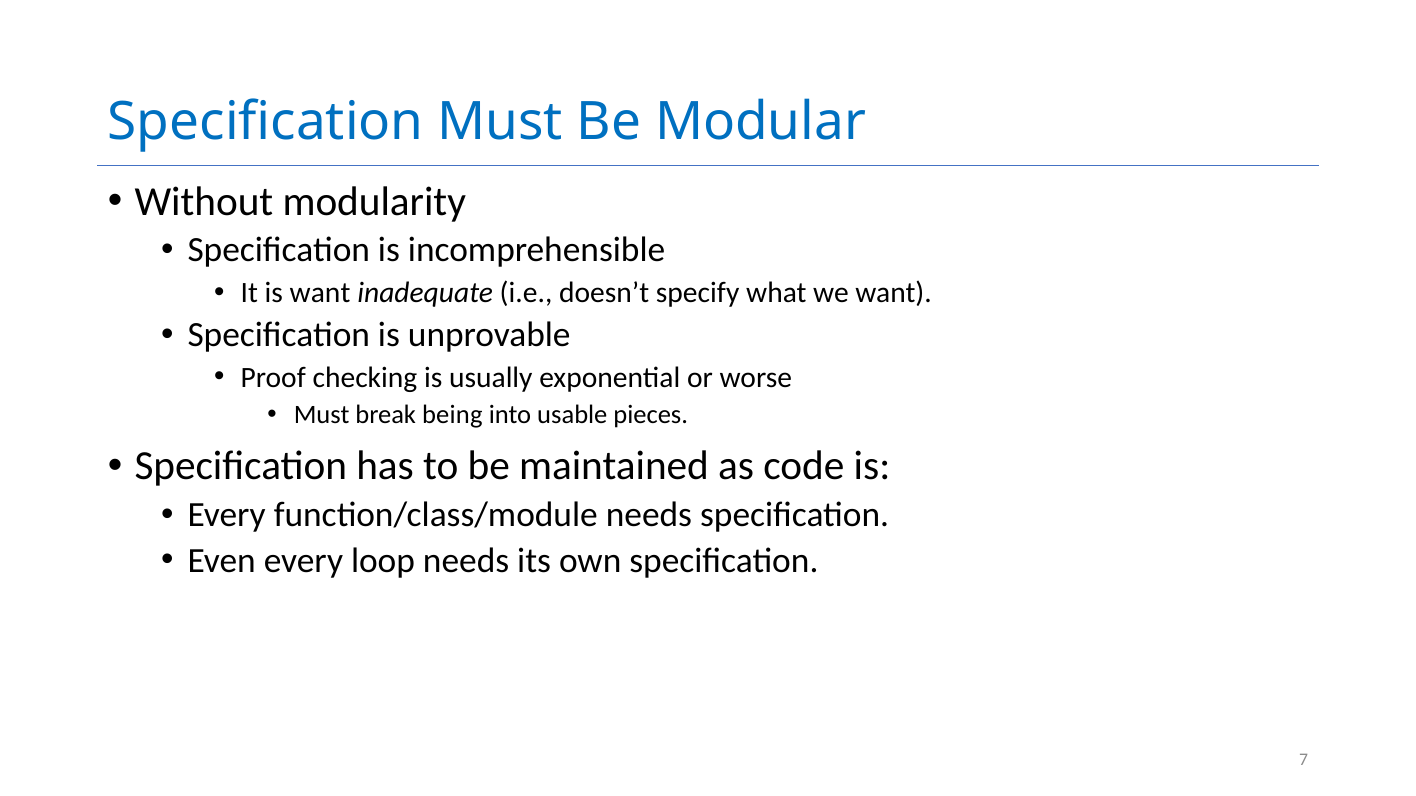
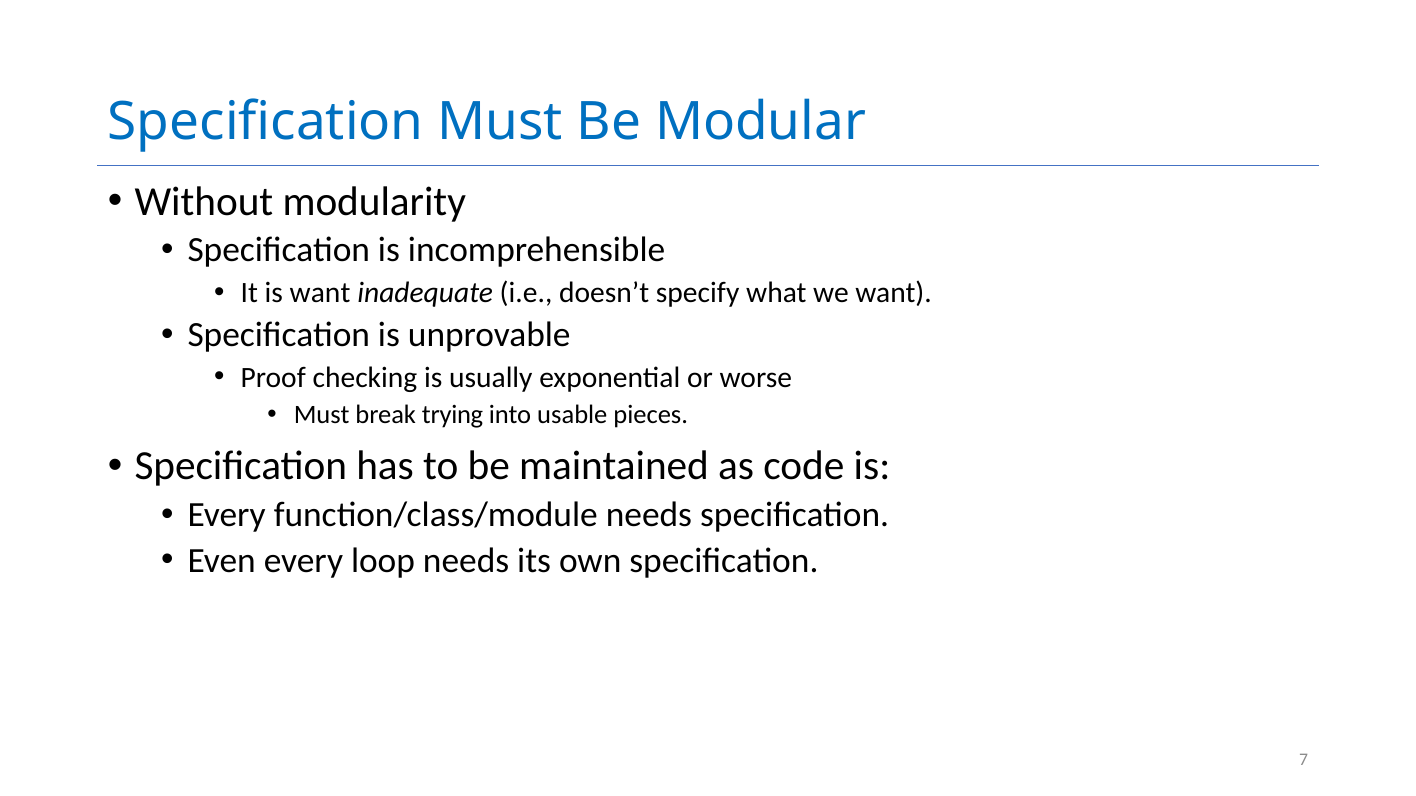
being: being -> trying
